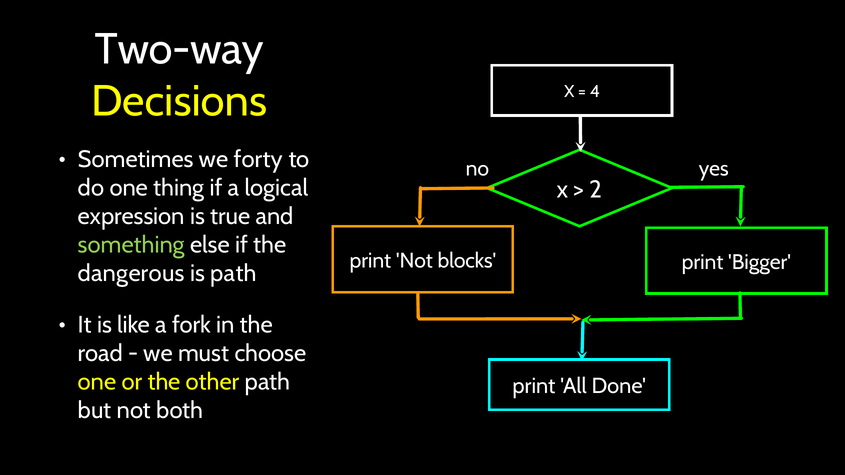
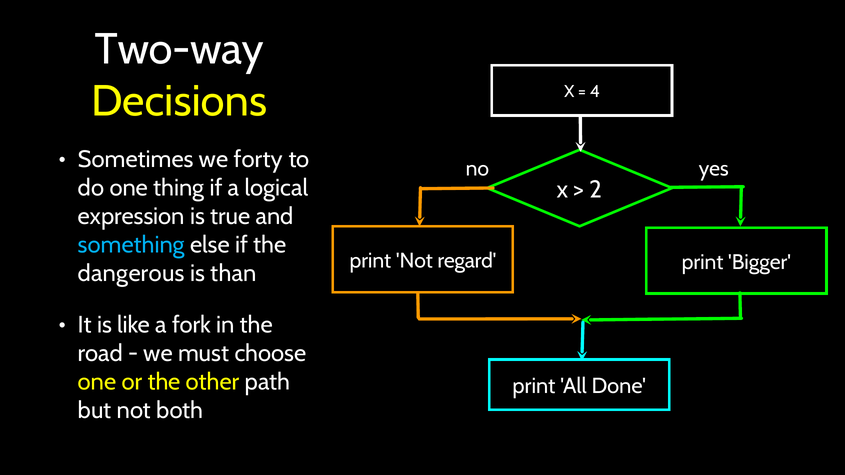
something colour: light green -> light blue
blocks: blocks -> regard
is path: path -> than
